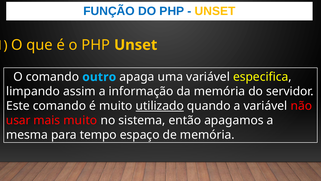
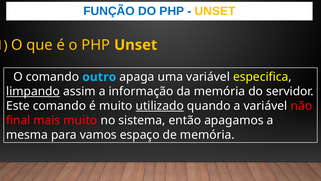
limpando underline: none -> present
usar: usar -> final
tempo: tempo -> vamos
